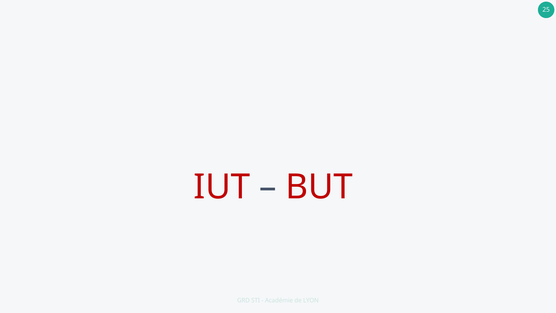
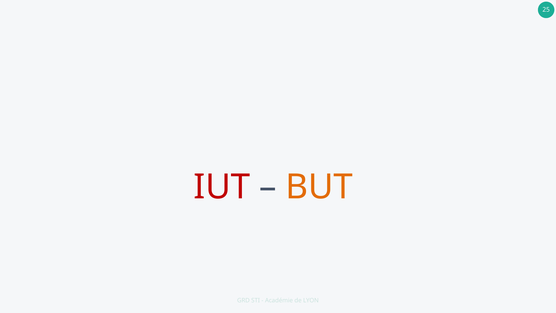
BUT colour: red -> orange
